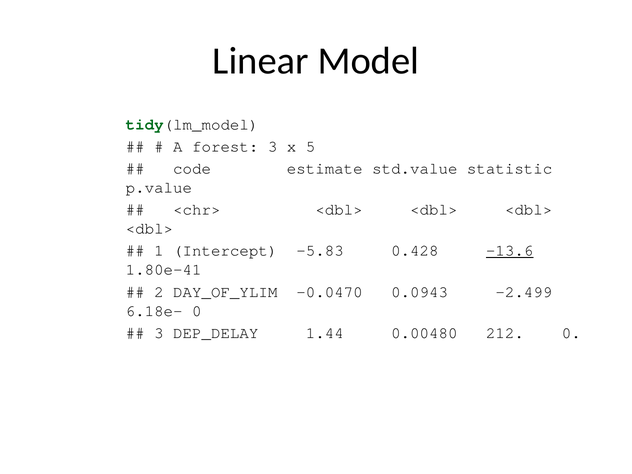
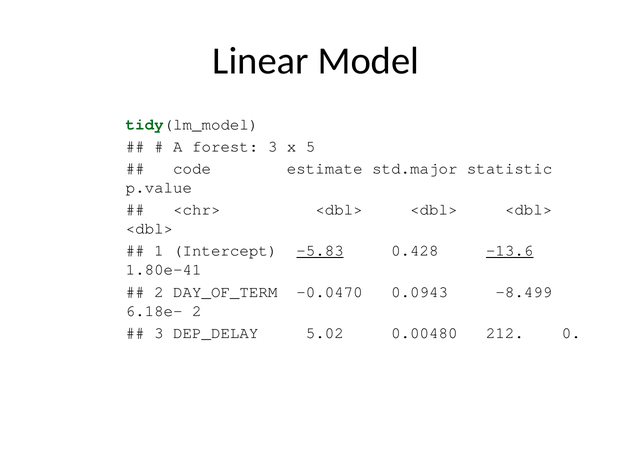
std.value: std.value -> std.major
-5.83 underline: none -> present
DAY_OF_YLIM: DAY_OF_YLIM -> DAY_OF_TERM
-2.499: -2.499 -> -8.499
6.18e- 0: 0 -> 2
1.44: 1.44 -> 5.02
